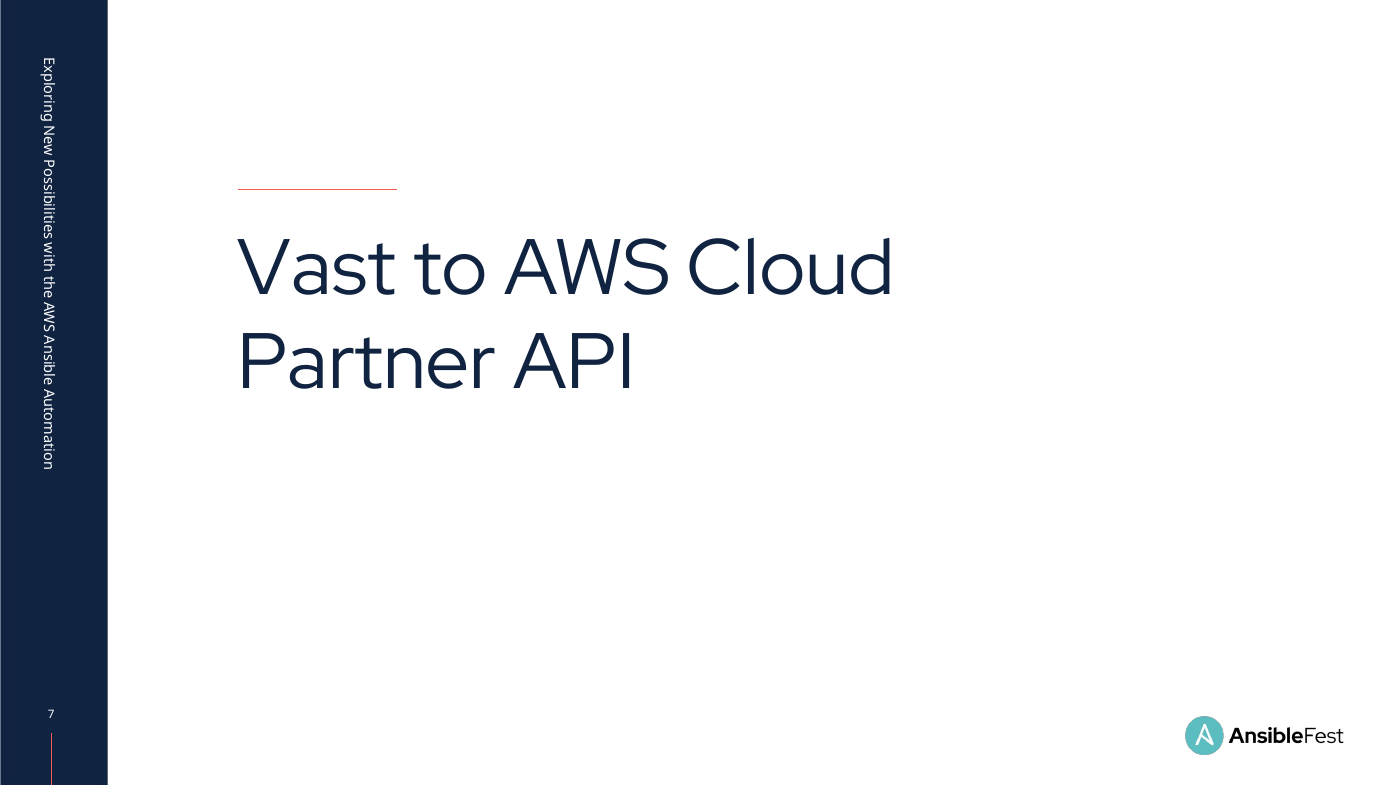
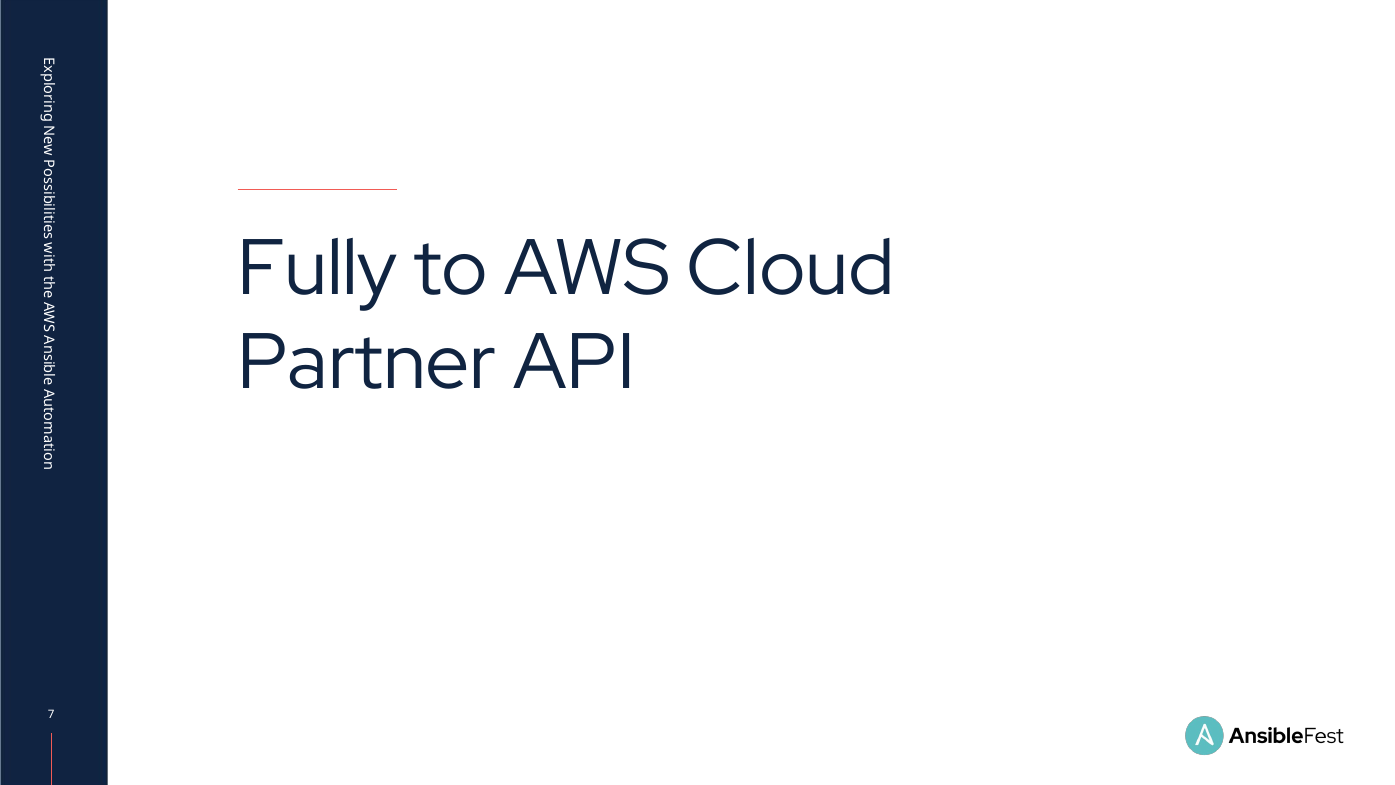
Vast: Vast -> Fully
